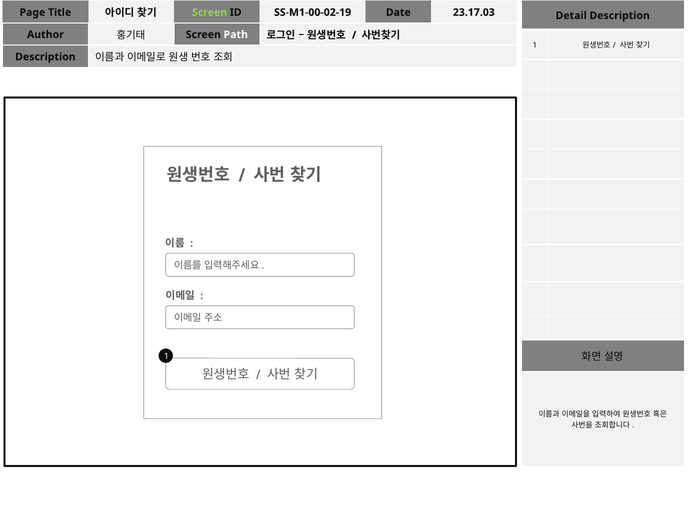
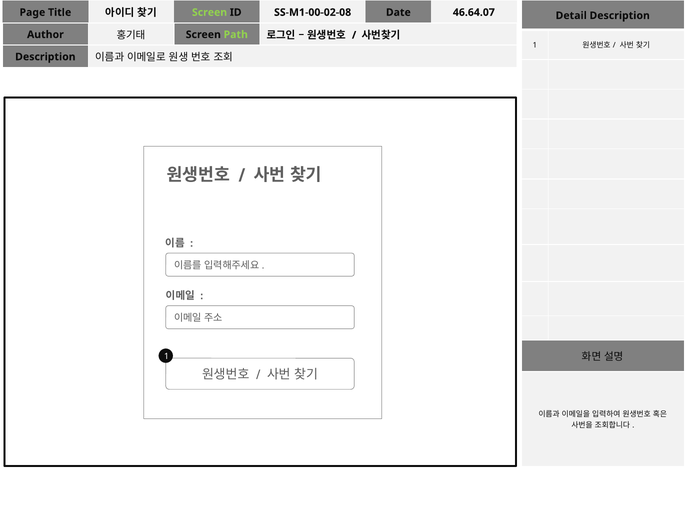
SS-M1-00-02-19: SS-M1-00-02-19 -> SS-M1-00-02-08
23.17.03: 23.17.03 -> 46.64.07
Path colour: white -> light green
